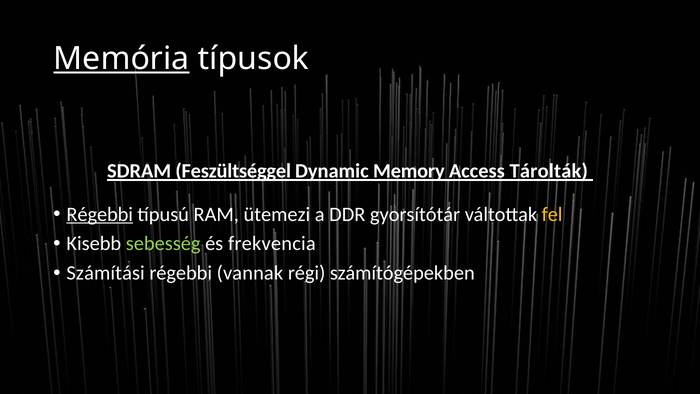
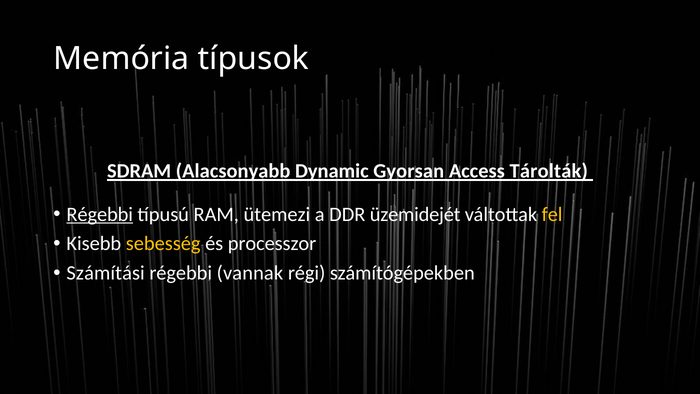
Memória underline: present -> none
Feszültséggel: Feszültséggel -> Alacsonyabb
Memory: Memory -> Gyorsan
gyorsítótár: gyorsítótár -> üzemidejét
sebesség colour: light green -> yellow
frekvencia: frekvencia -> processzor
